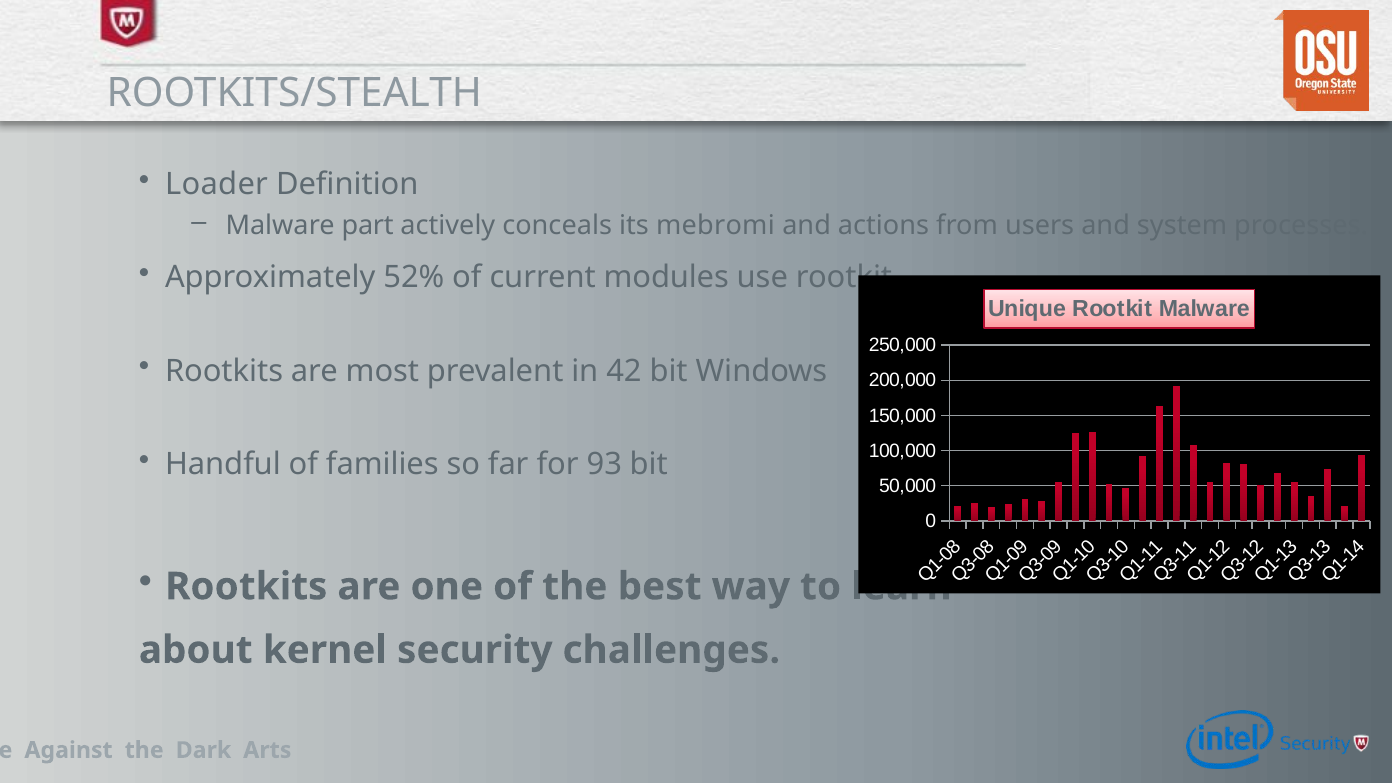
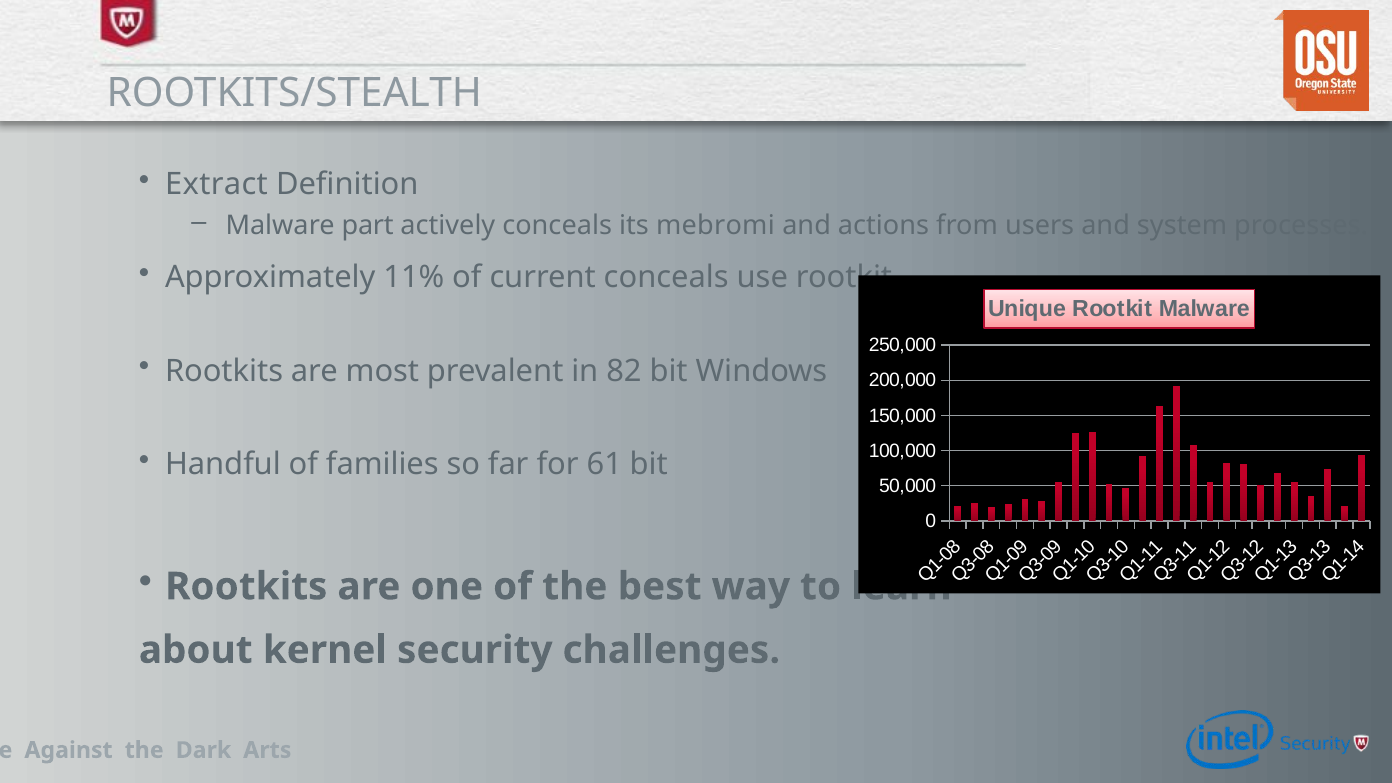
Loader: Loader -> Extract
52%: 52% -> 11%
current modules: modules -> conceals
42: 42 -> 82
93: 93 -> 61
